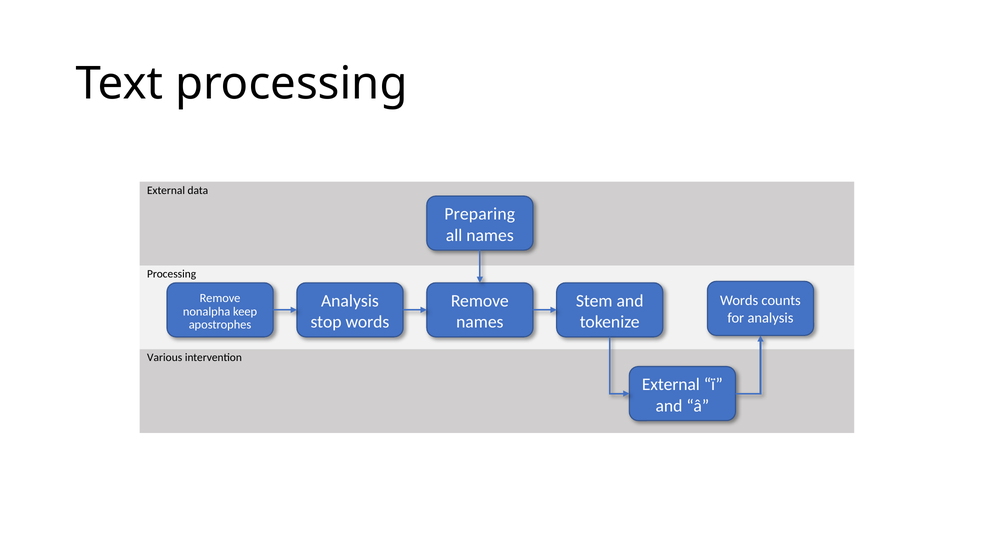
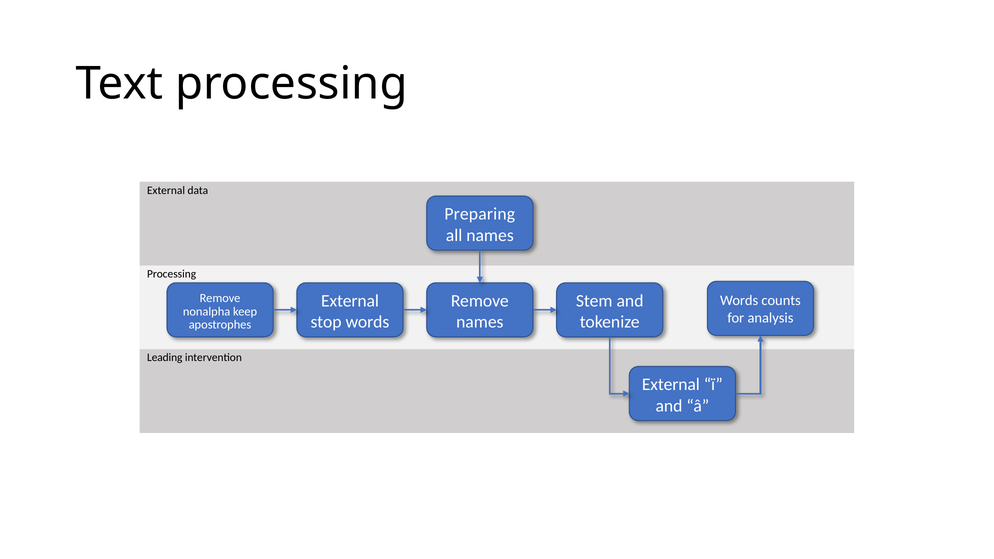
Analysis at (350, 301): Analysis -> External
Various: Various -> Leading
